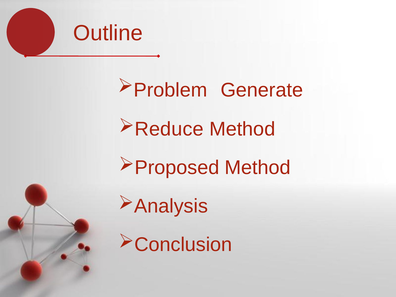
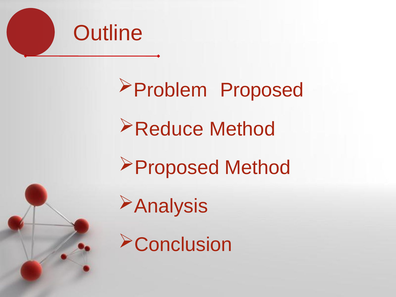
Problem Generate: Generate -> Proposed
